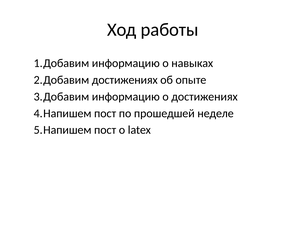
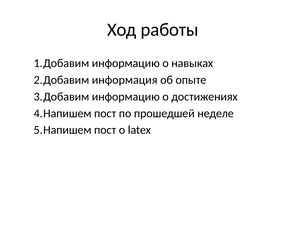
достижениях at (125, 80): достижениях -> информация
